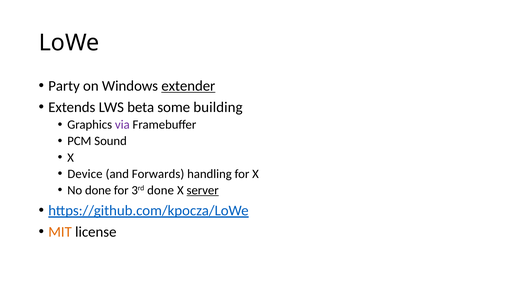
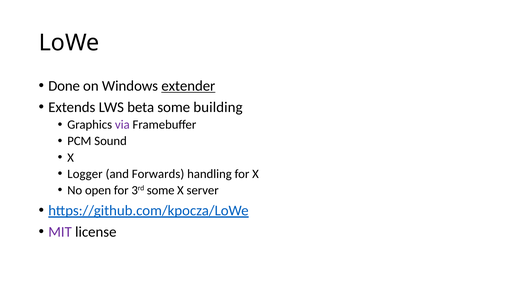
Party: Party -> Done
Device: Device -> Logger
No done: done -> open
3rd done: done -> some
server underline: present -> none
MIT colour: orange -> purple
